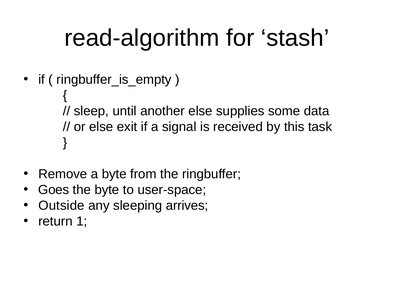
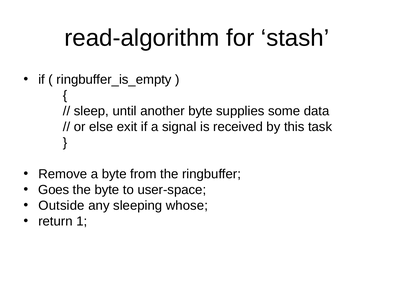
another else: else -> byte
arrives: arrives -> whose
